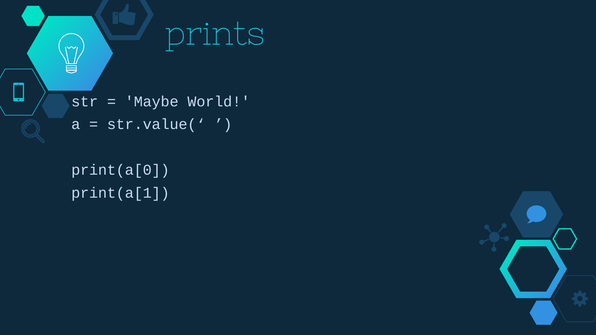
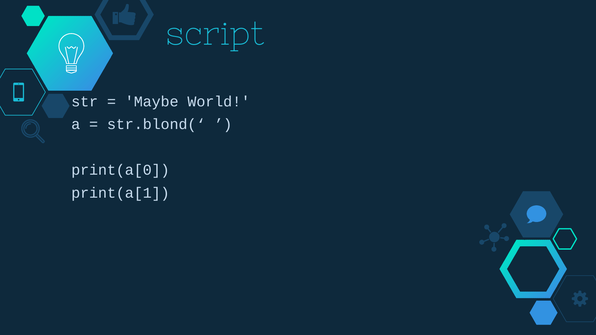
prints: prints -> script
str.value(‘: str.value(‘ -> str.blond(‘
